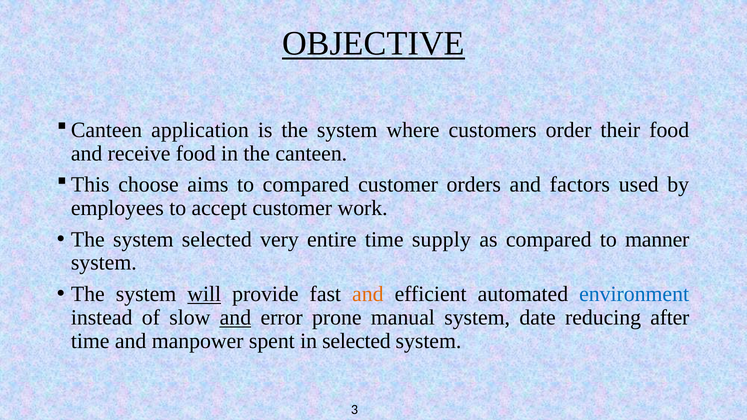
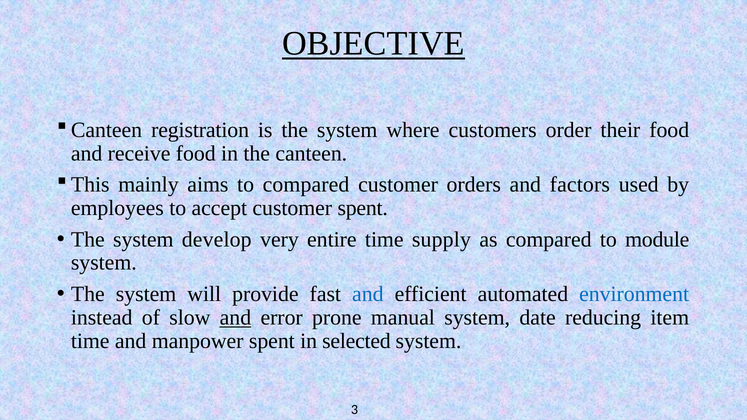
application: application -> registration
choose: choose -> mainly
customer work: work -> spent
system selected: selected -> develop
manner: manner -> module
will underline: present -> none
and at (368, 294) colour: orange -> blue
after: after -> item
